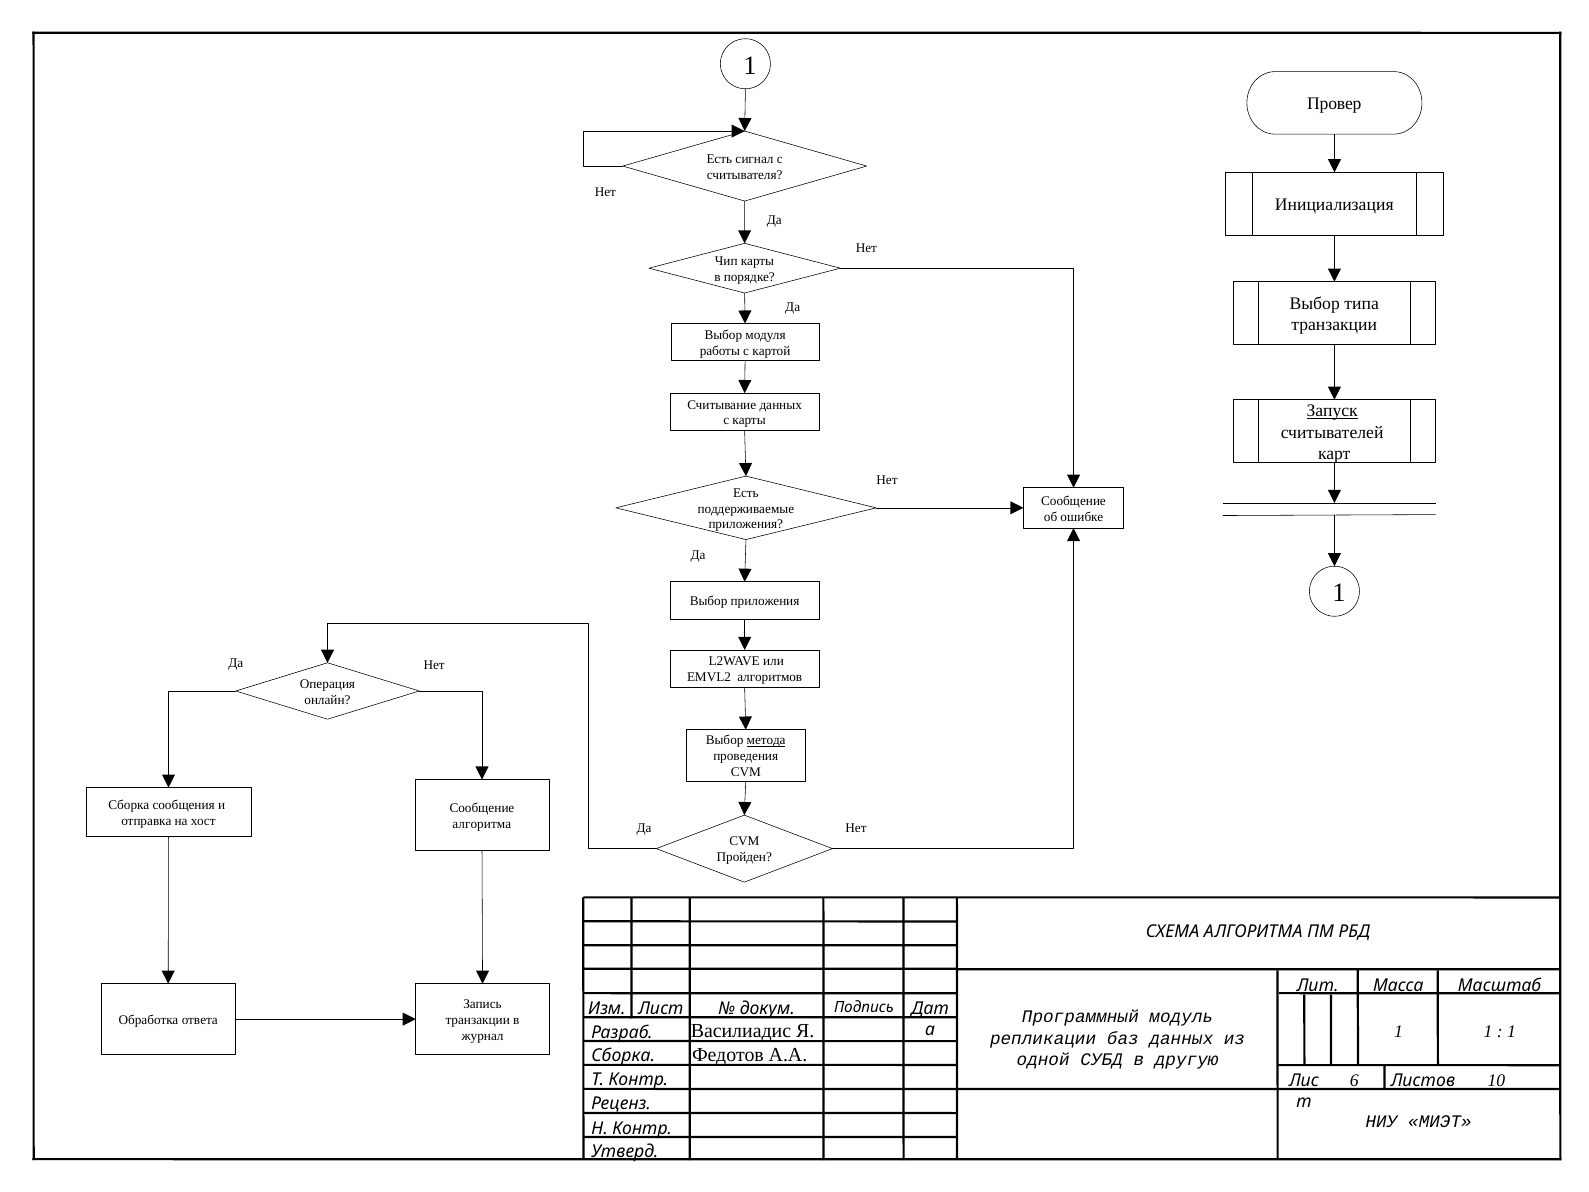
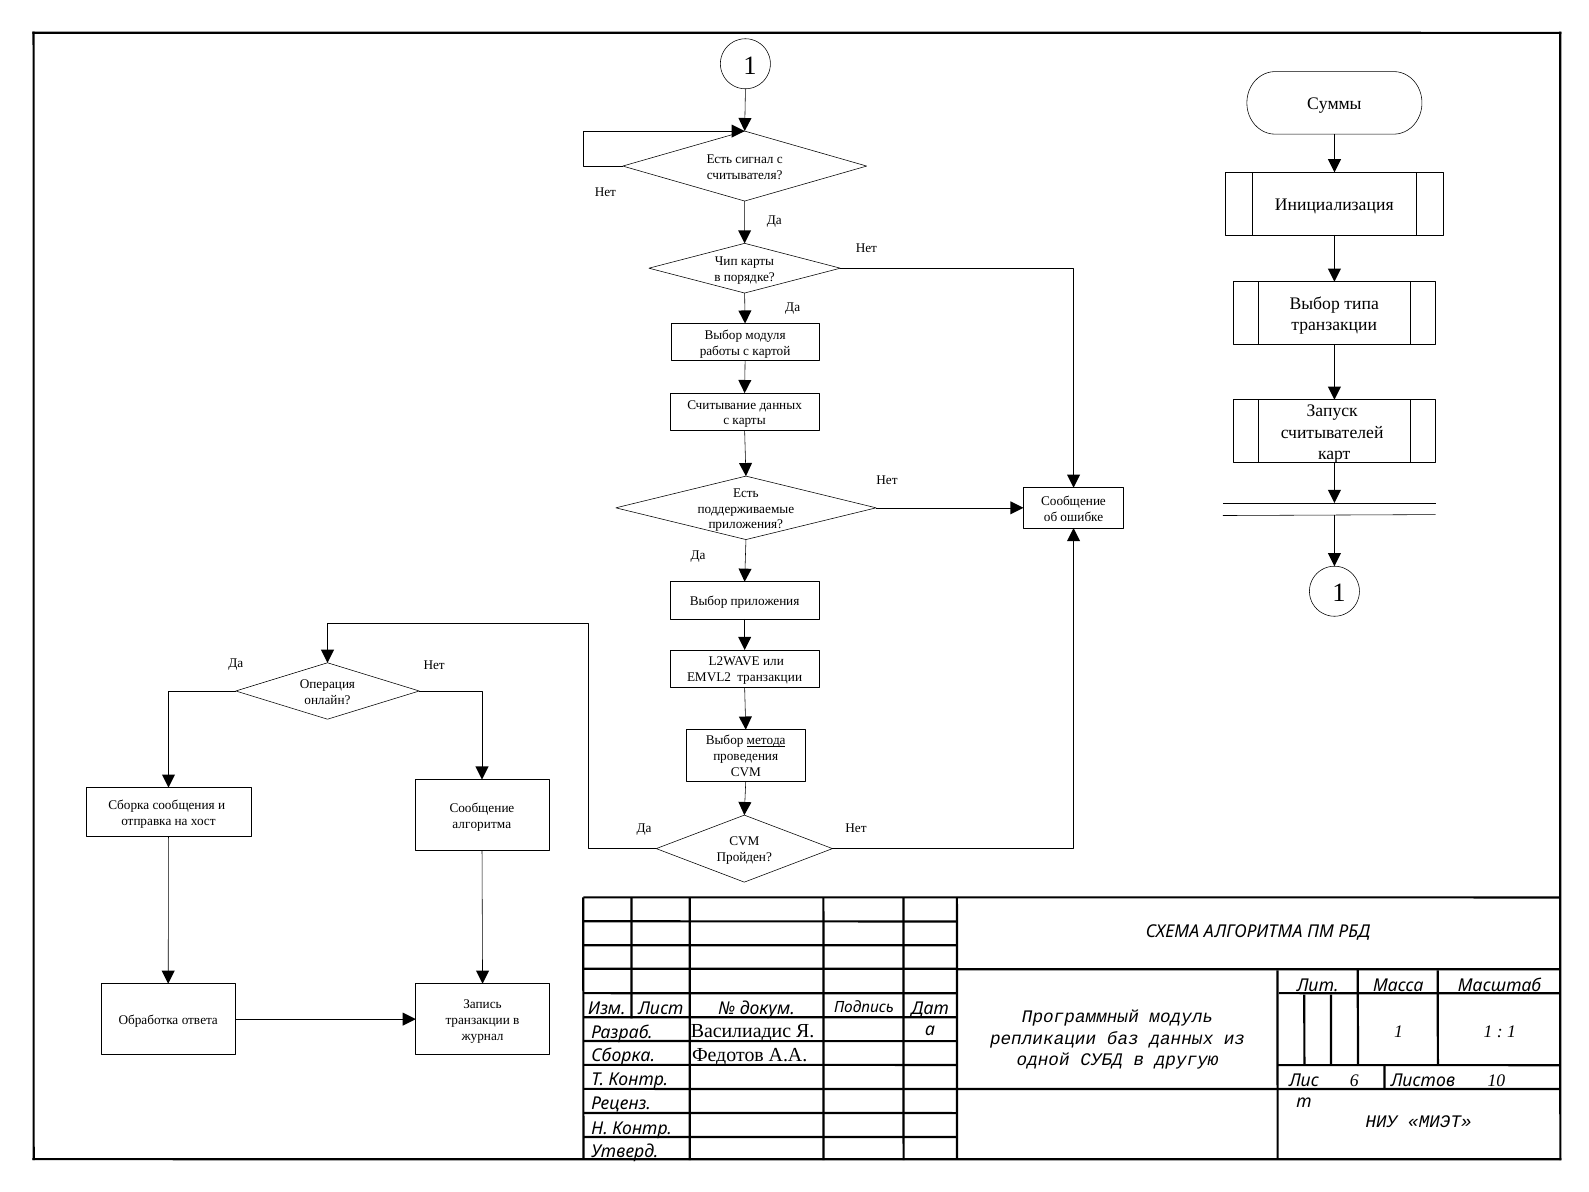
Провер: Провер -> Суммы
Запуск underline: present -> none
EMVL2 алгоритмов: алгоритмов -> транзакции
